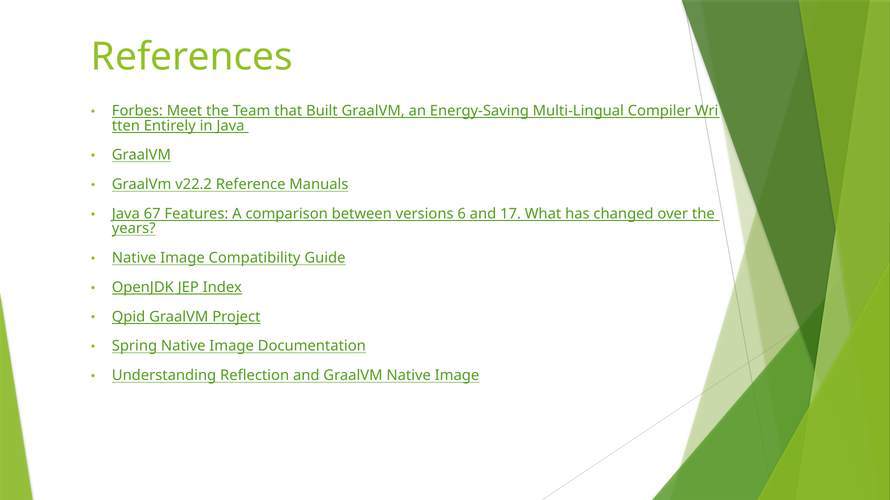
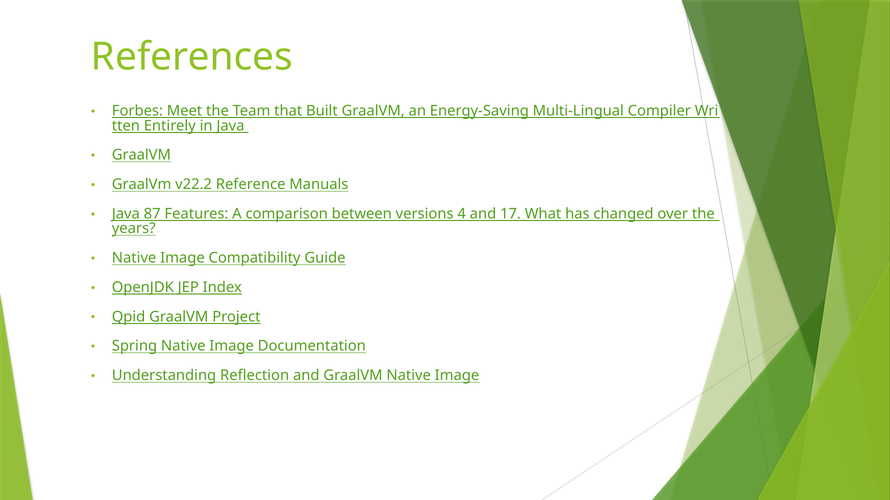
67: 67 -> 87
6: 6 -> 4
